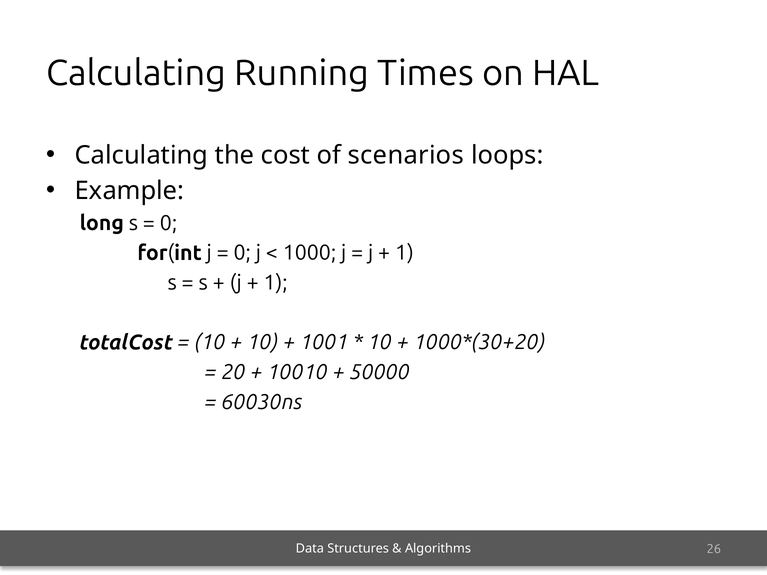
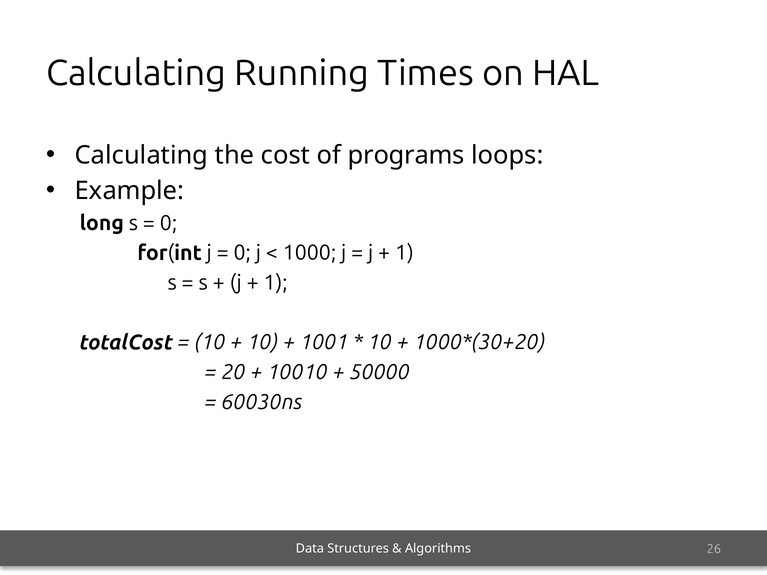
scenarios: scenarios -> programs
